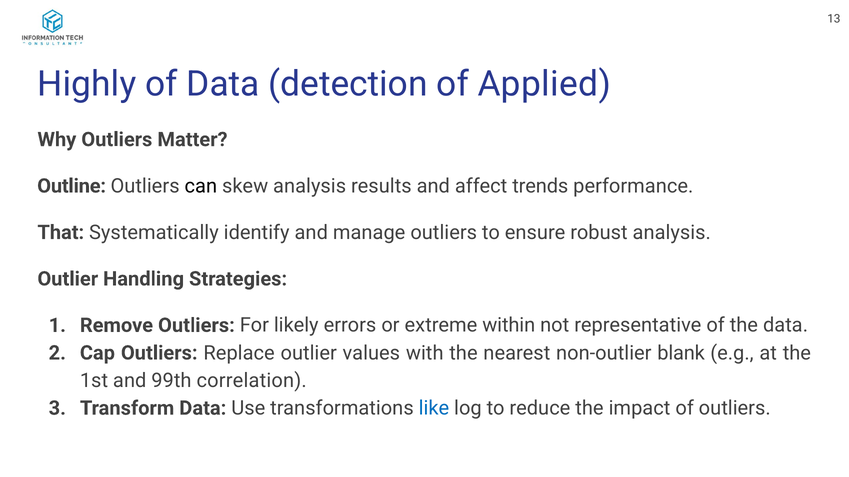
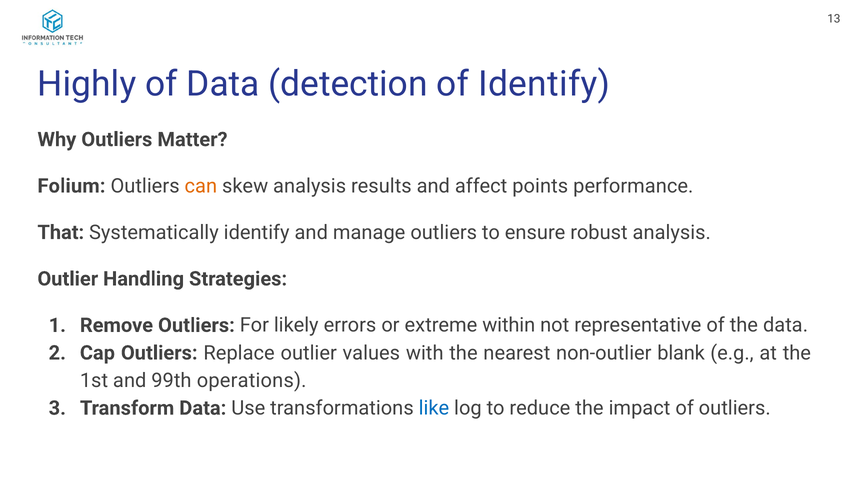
of Applied: Applied -> Identify
Outline: Outline -> Folium
can colour: black -> orange
trends: trends -> points
correlation: correlation -> operations
